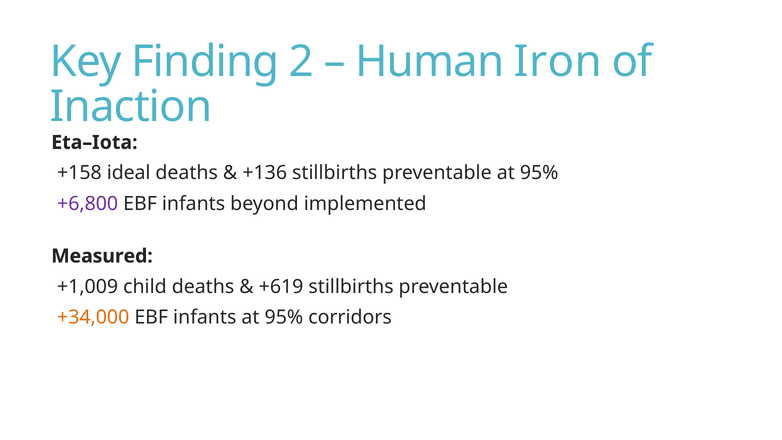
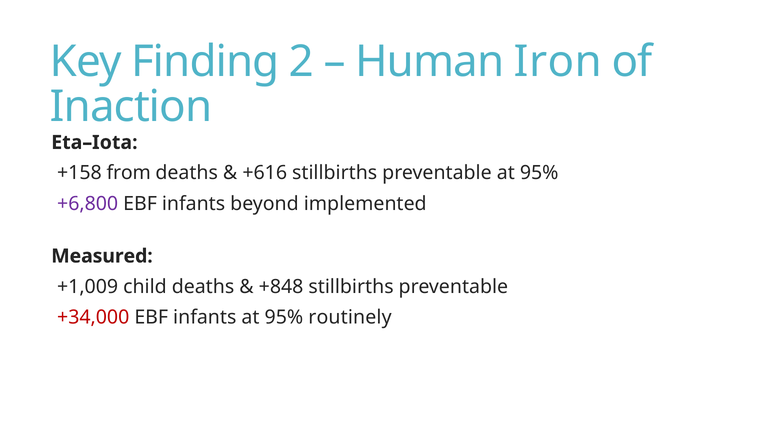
ideal: ideal -> from
+136: +136 -> +616
+619: +619 -> +848
+34,000 colour: orange -> red
corridors: corridors -> routinely
